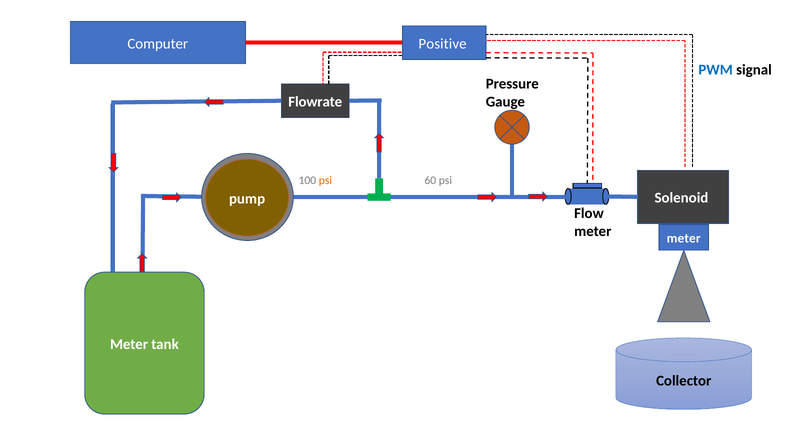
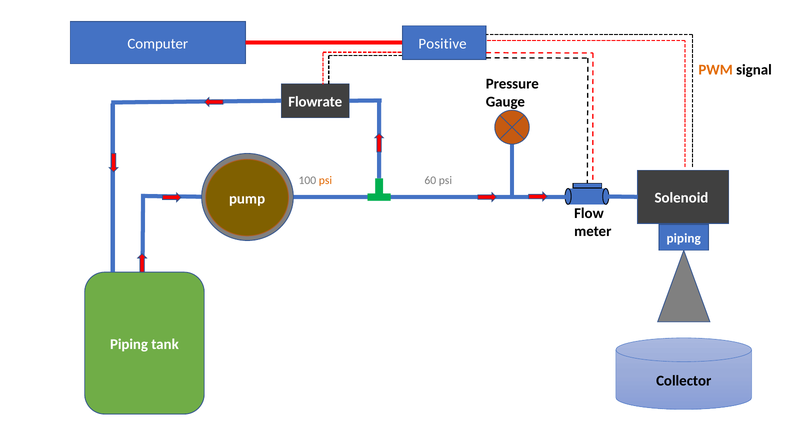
PWM colour: blue -> orange
meter at (684, 238): meter -> piping
Meter at (129, 344): Meter -> Piping
